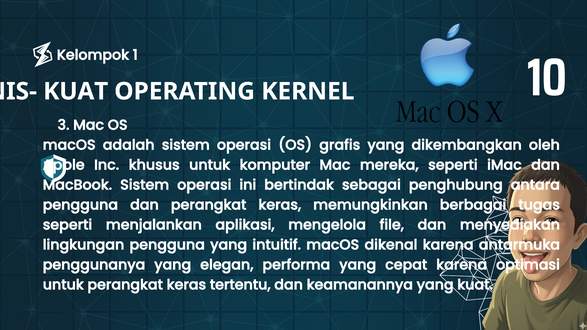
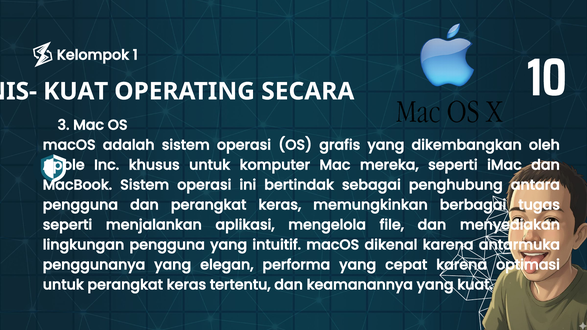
KERNEL: KERNEL -> SECARA
